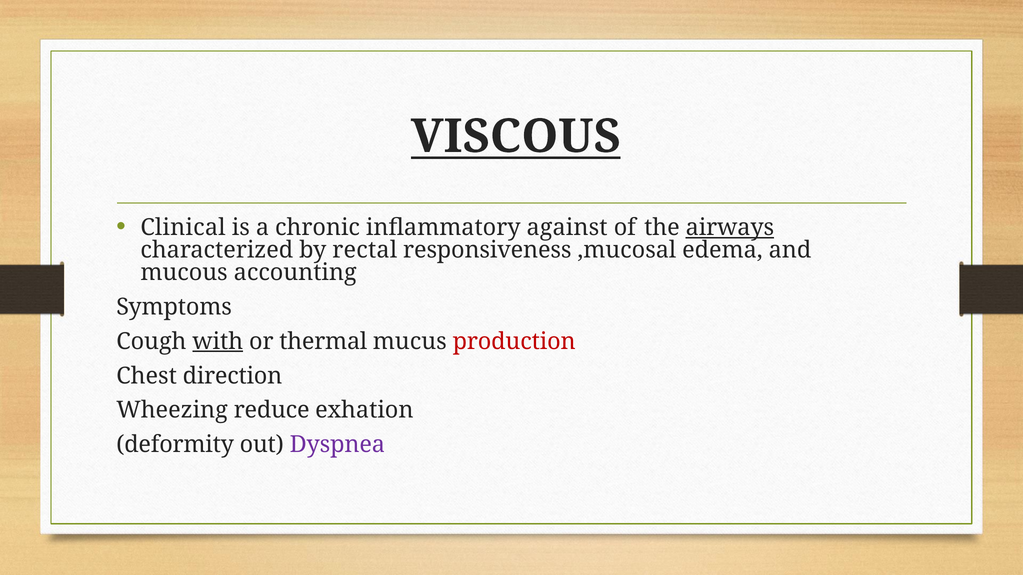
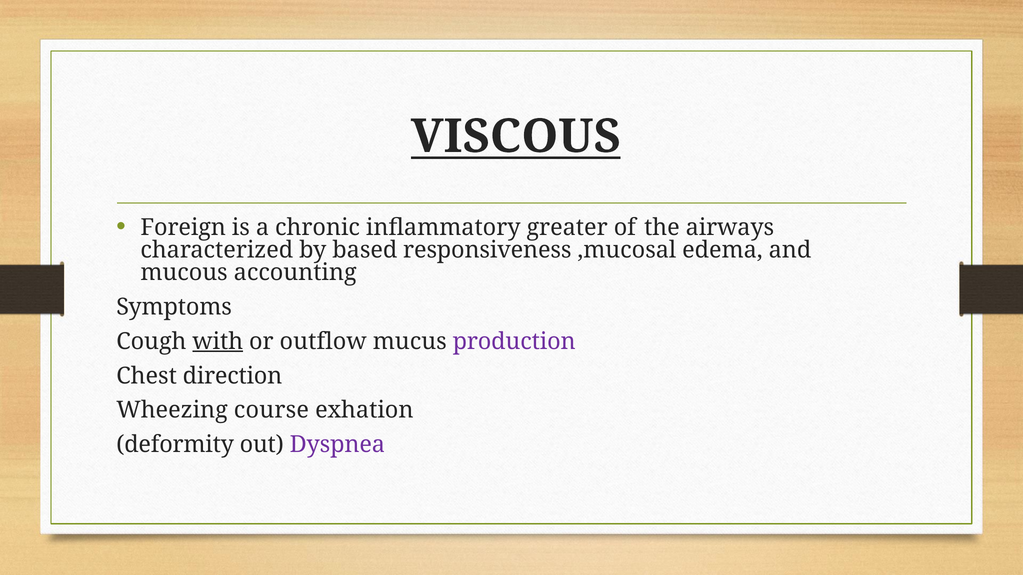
Clinical: Clinical -> Foreign
against: against -> greater
airways underline: present -> none
rectal: rectal -> based
thermal: thermal -> outflow
production colour: red -> purple
reduce: reduce -> course
